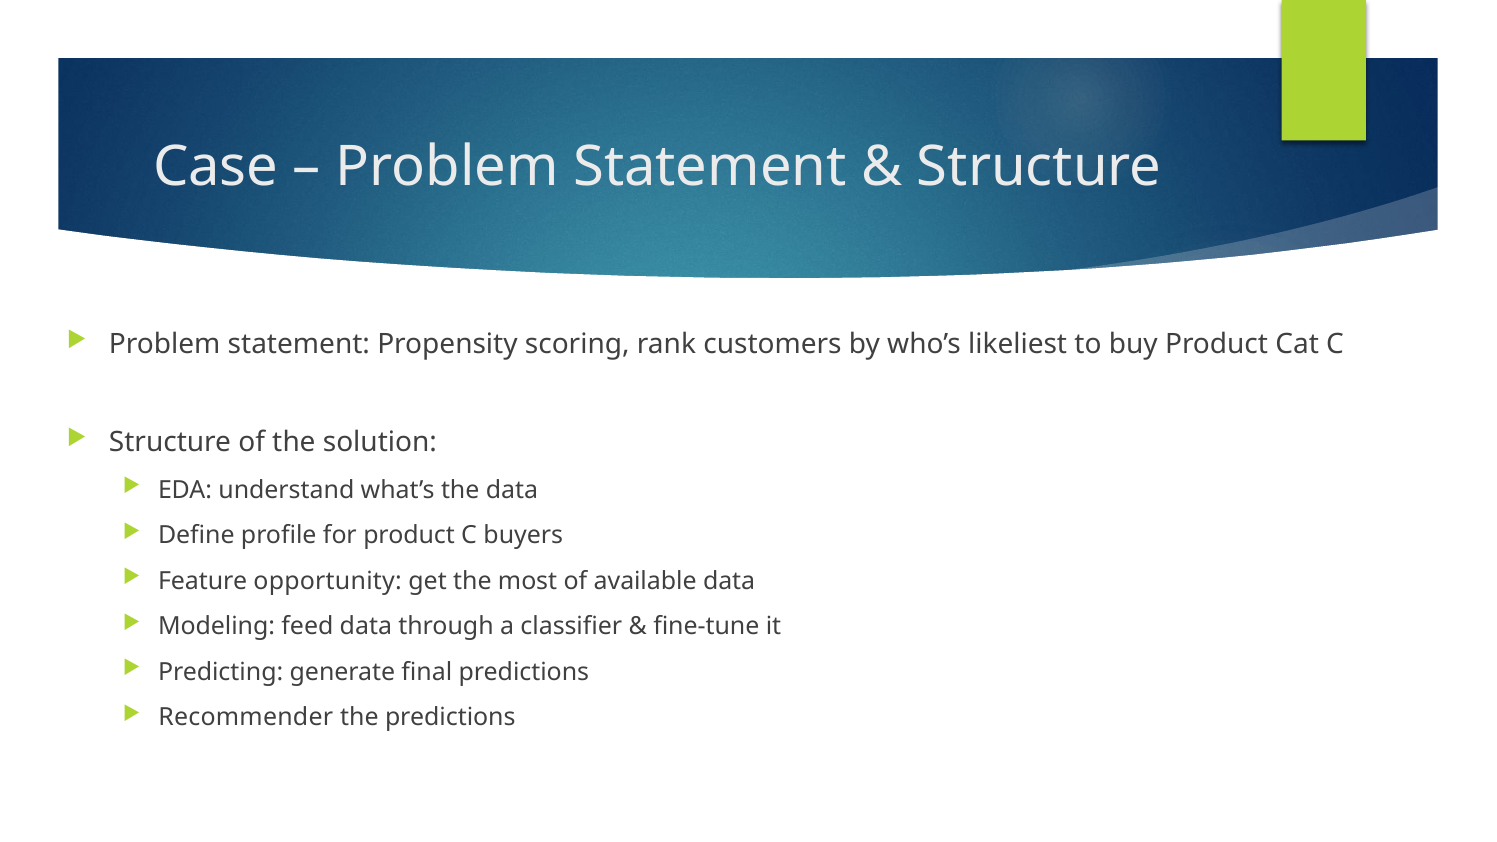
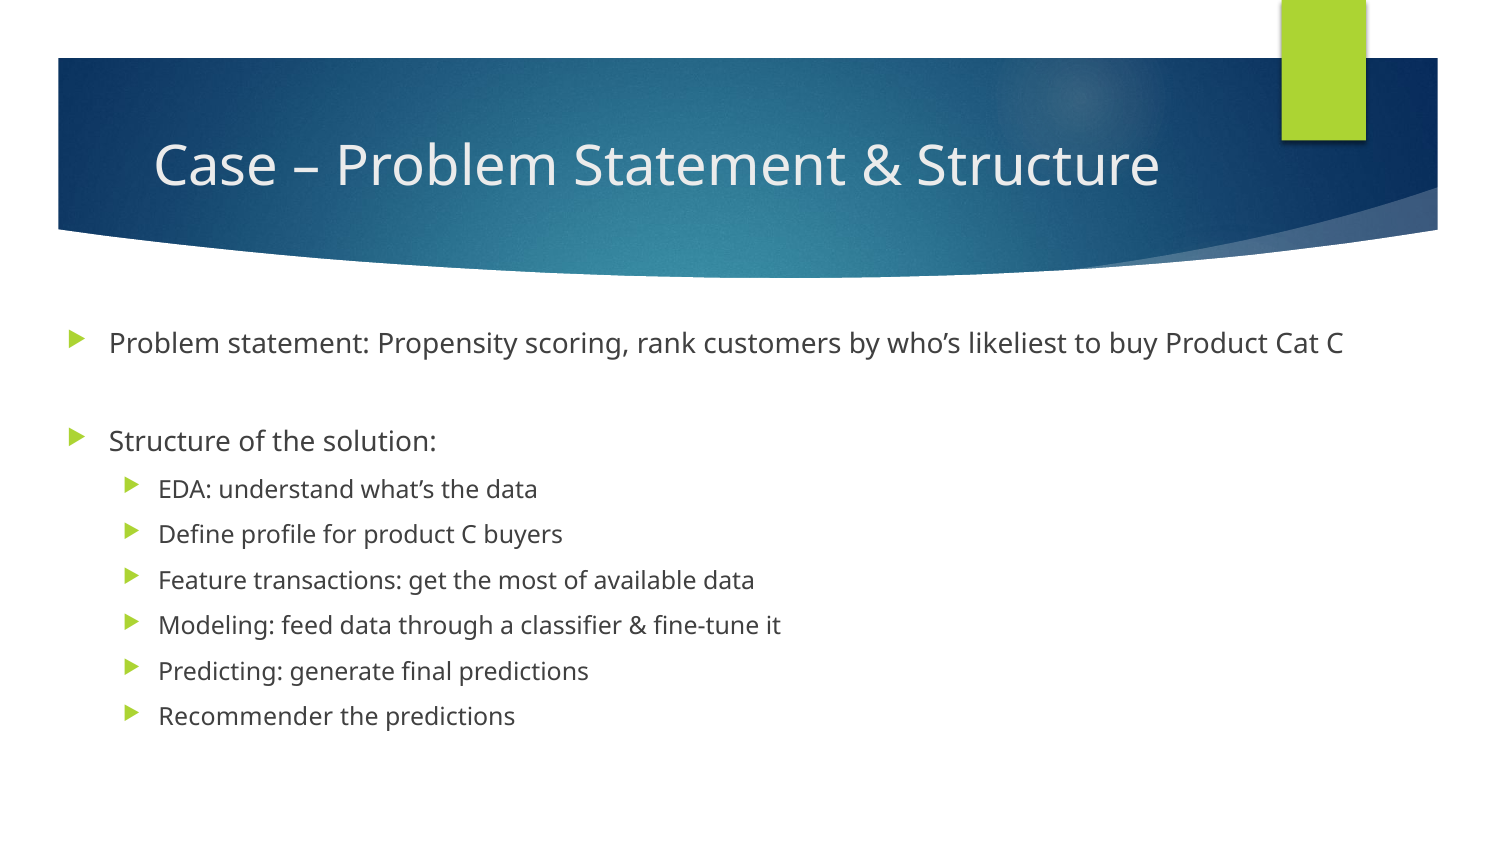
opportunity: opportunity -> transactions
